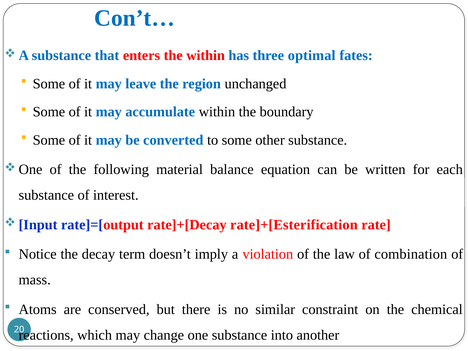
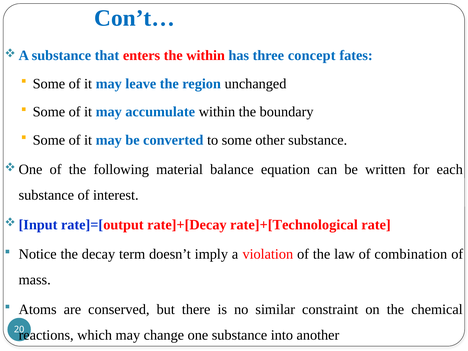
optimal: optimal -> concept
rate]+[Esterification: rate]+[Esterification -> rate]+[Technological
